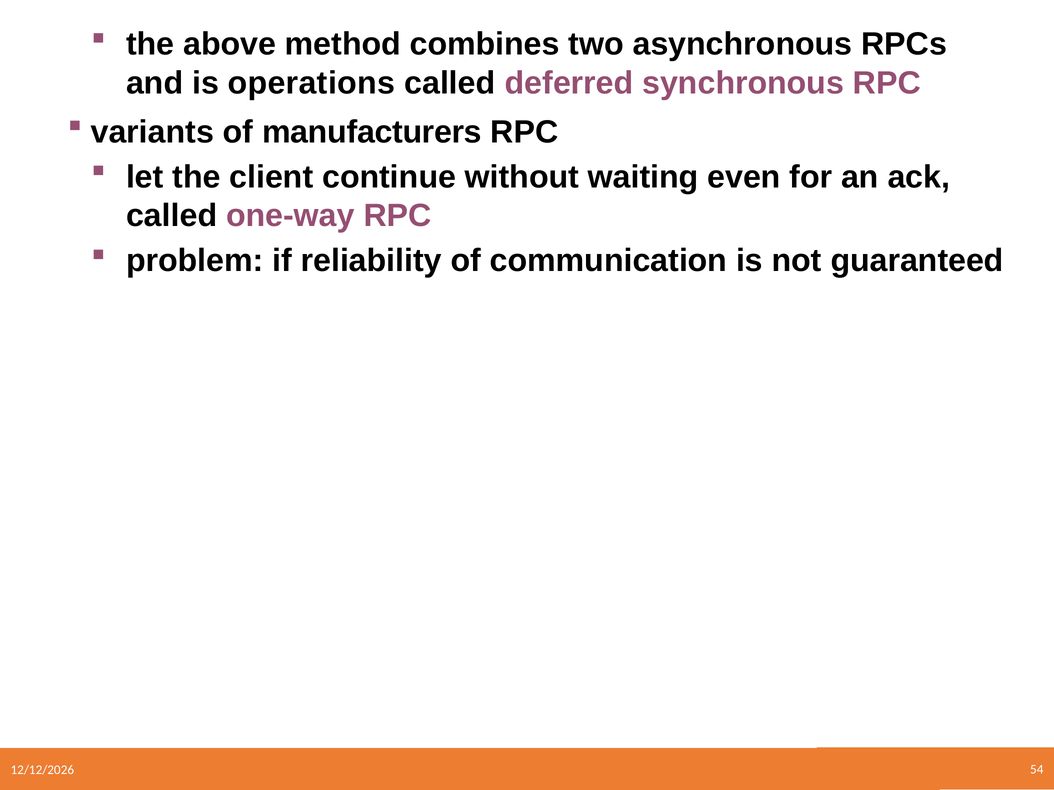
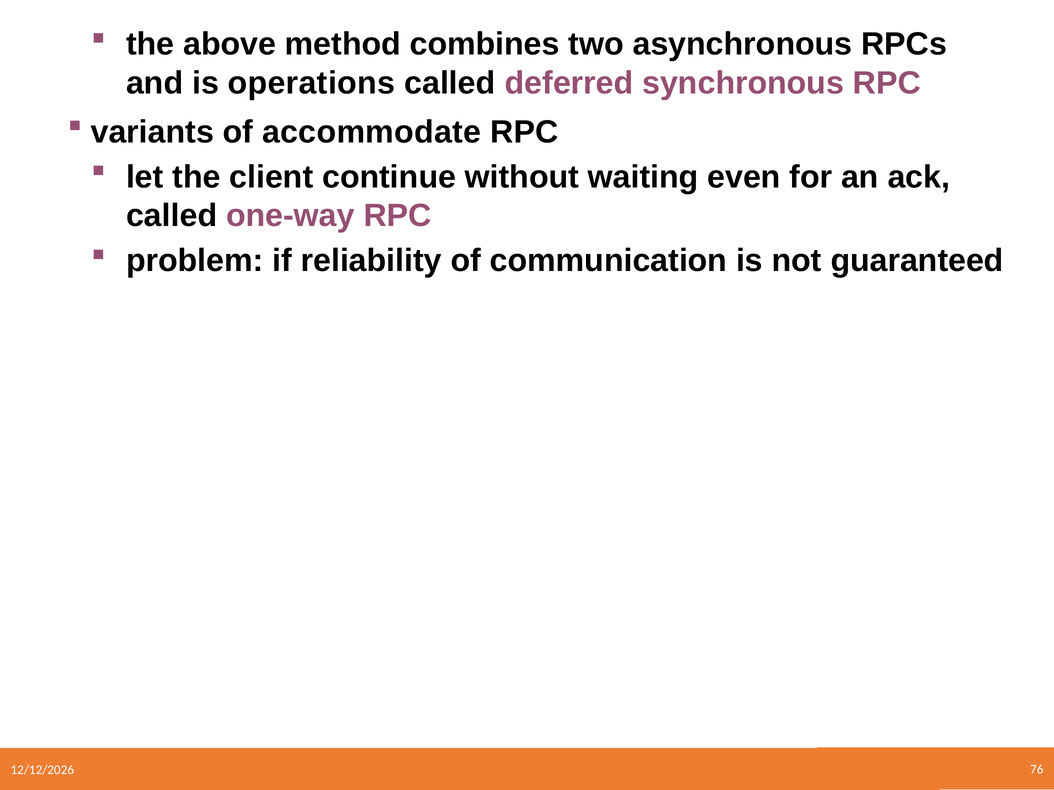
manufacturers: manufacturers -> accommodate
54: 54 -> 76
